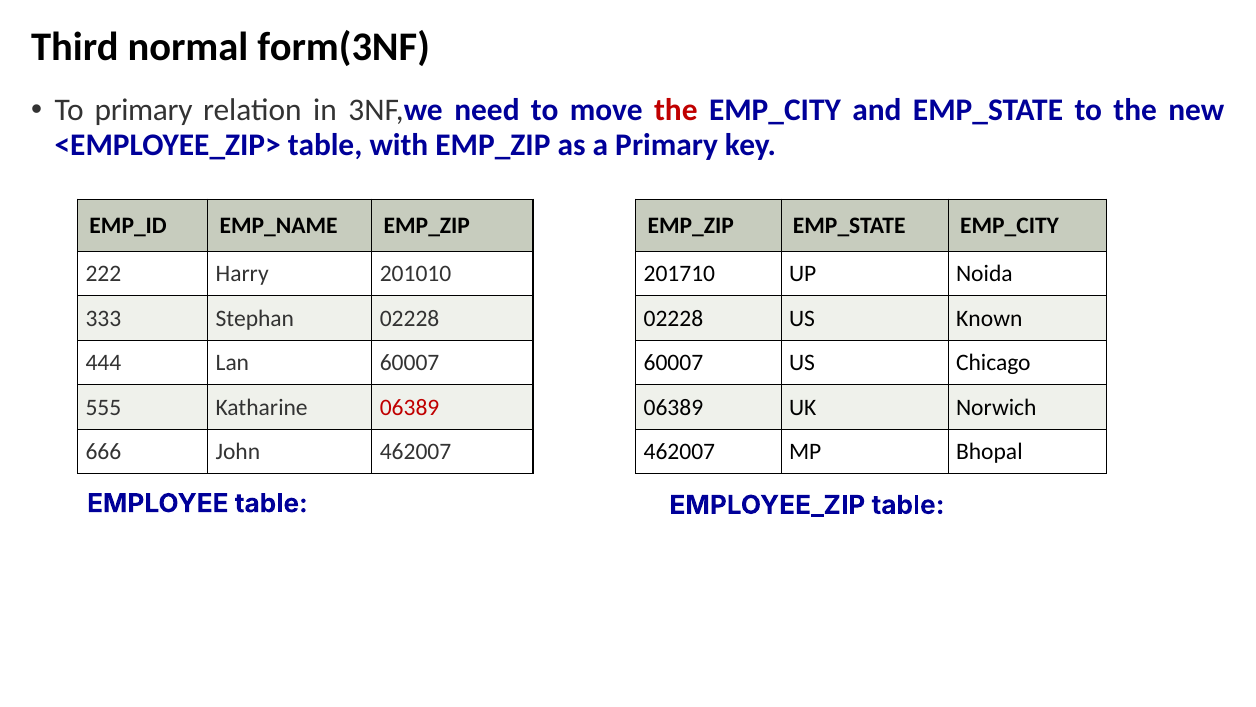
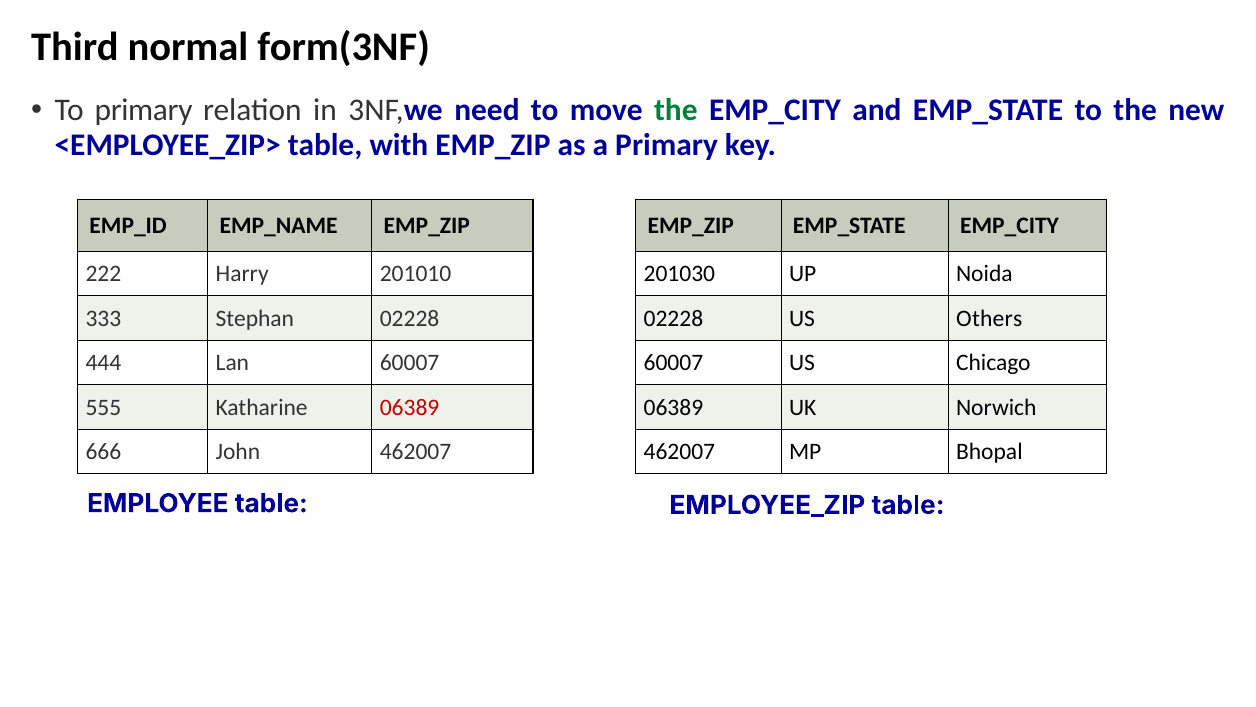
the at (676, 110) colour: red -> green
201710: 201710 -> 201030
Known: Known -> Others
